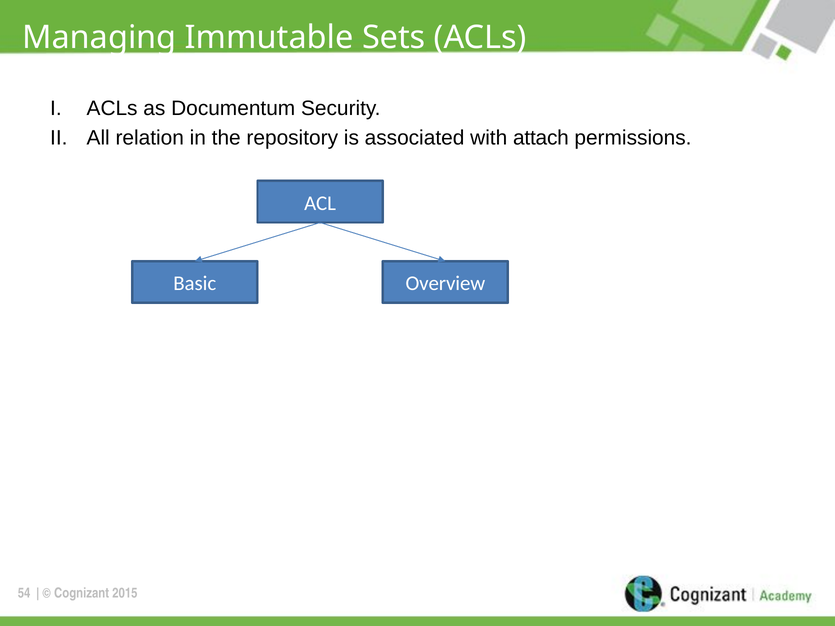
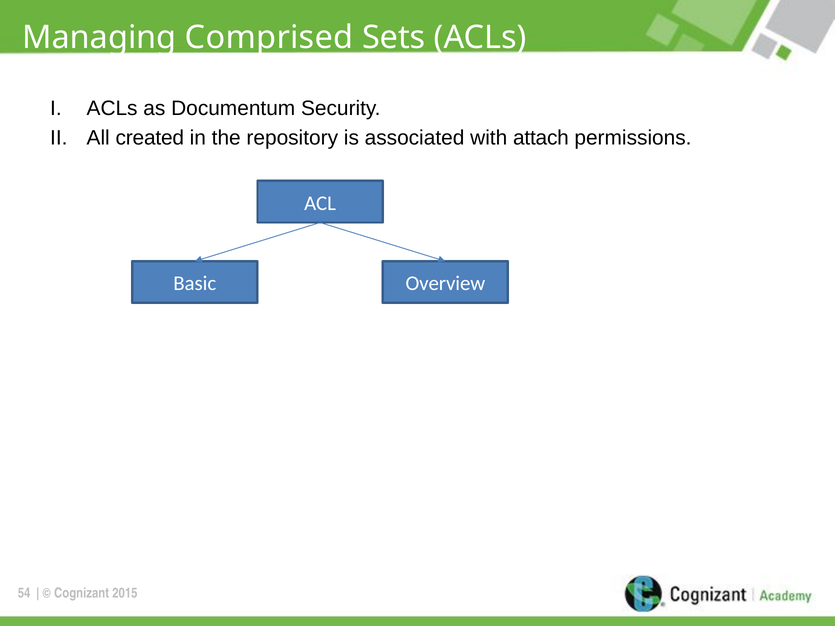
Immutable: Immutable -> Comprised
relation: relation -> created
